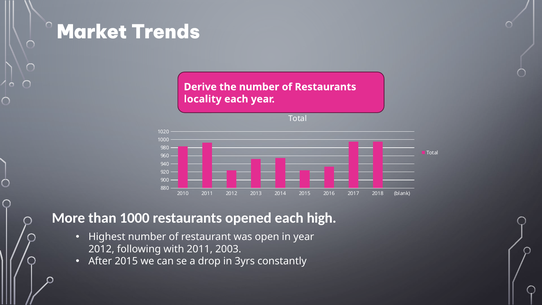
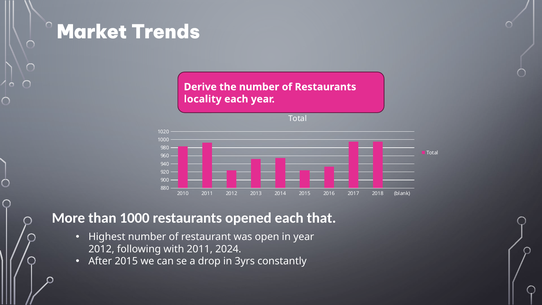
high: high -> that
2003: 2003 -> 2024
